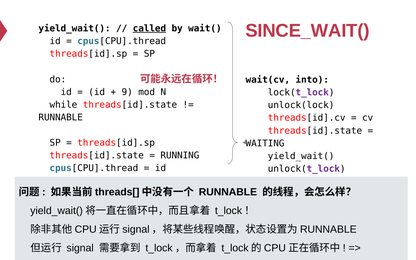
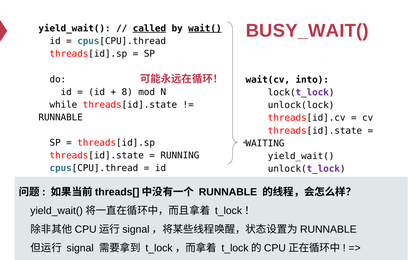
SINCE_WAIT(: SINCE_WAIT( -> BUSY_WAIT(
wait( underline: none -> present
9: 9 -> 8
